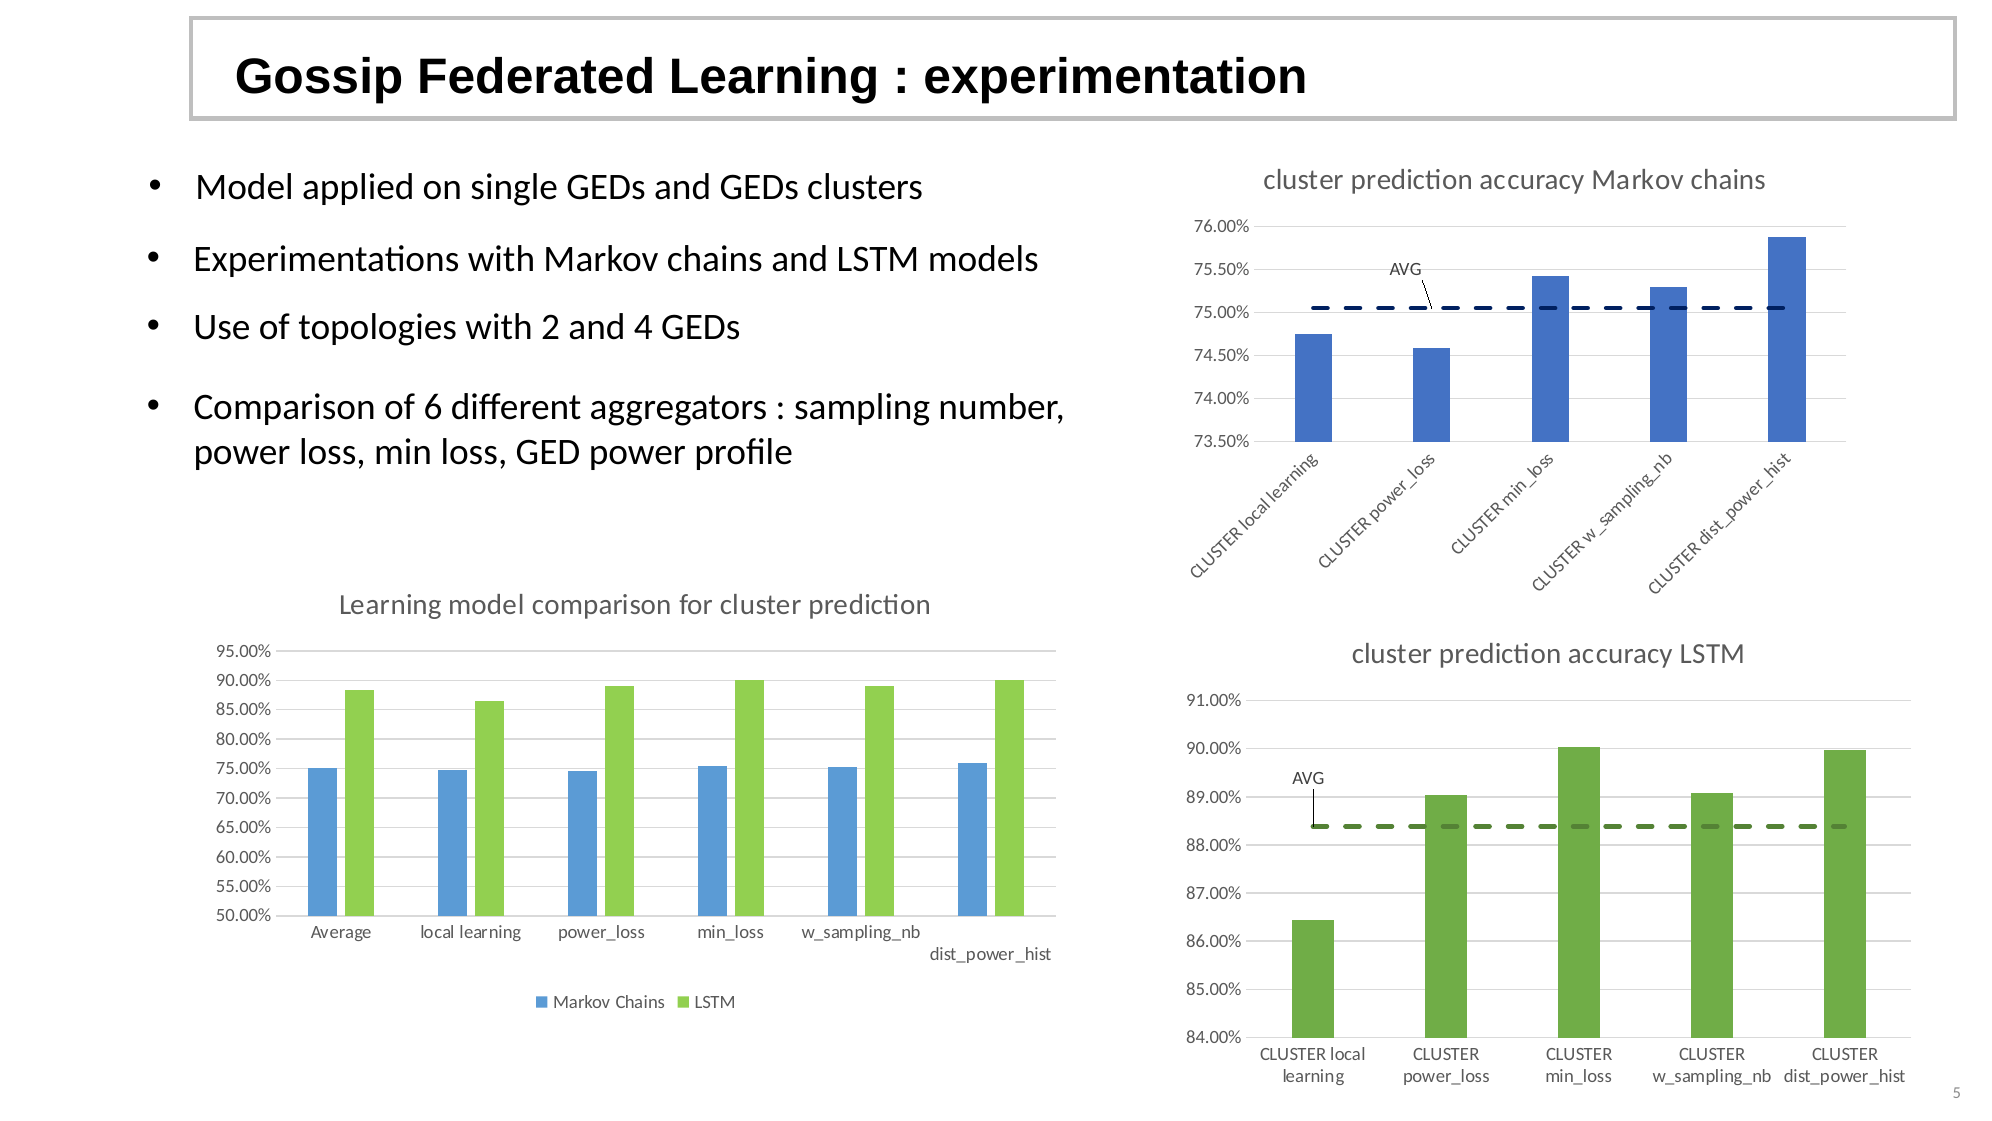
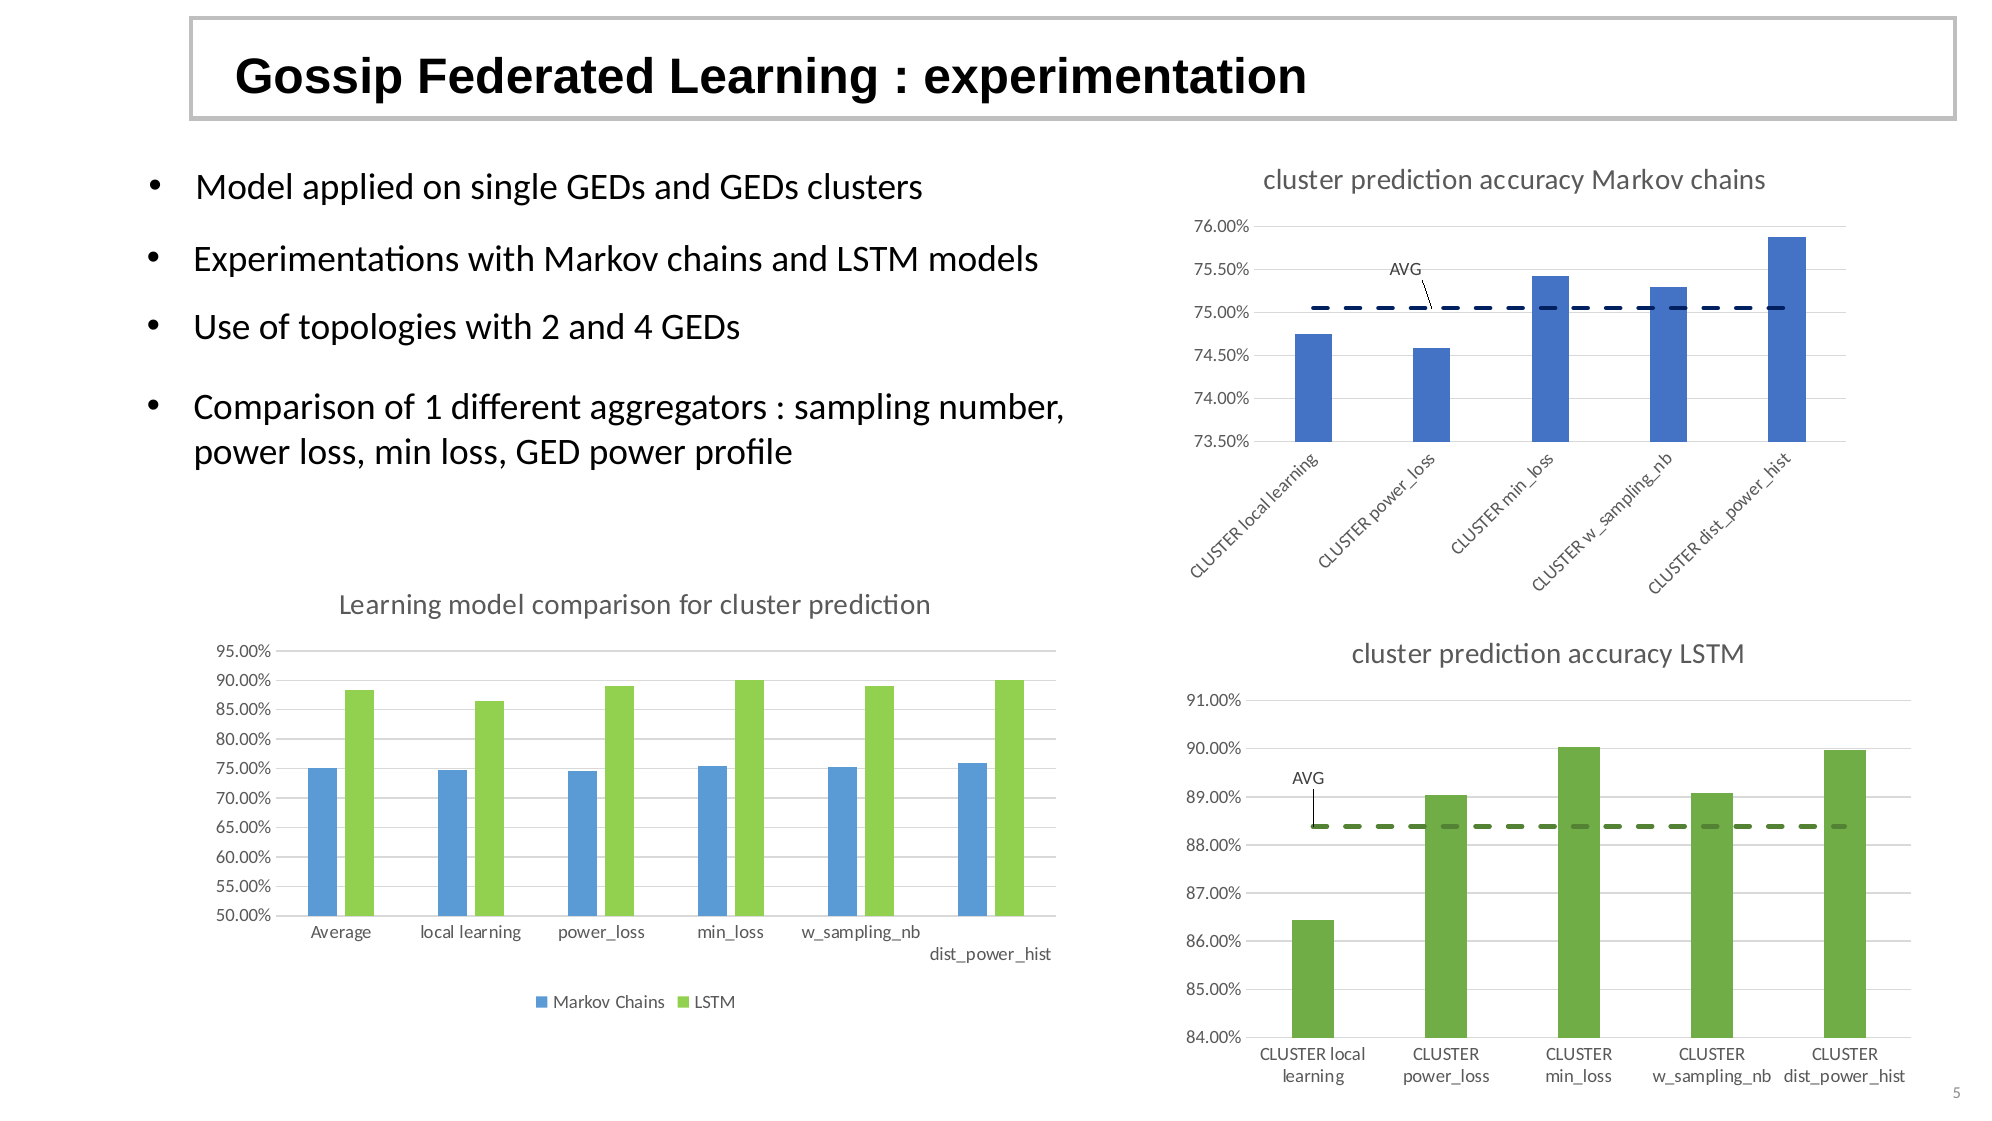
6: 6 -> 1
